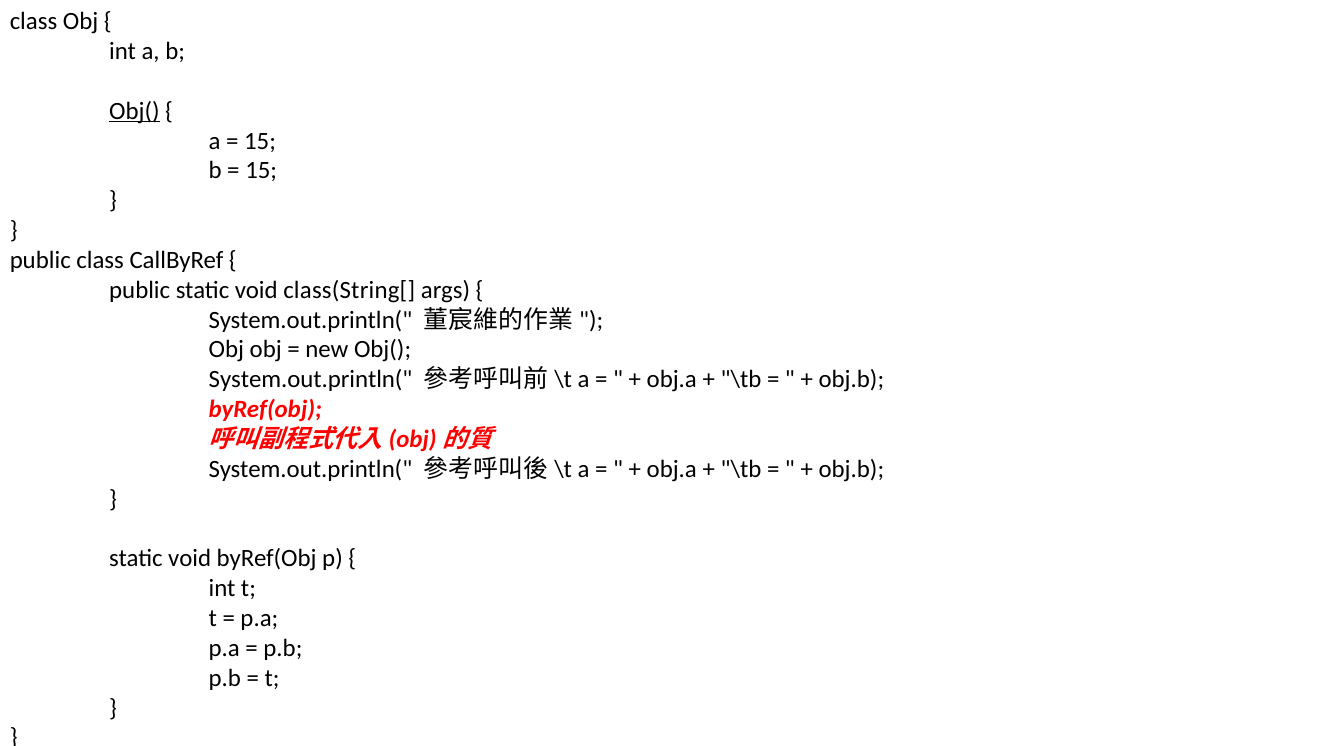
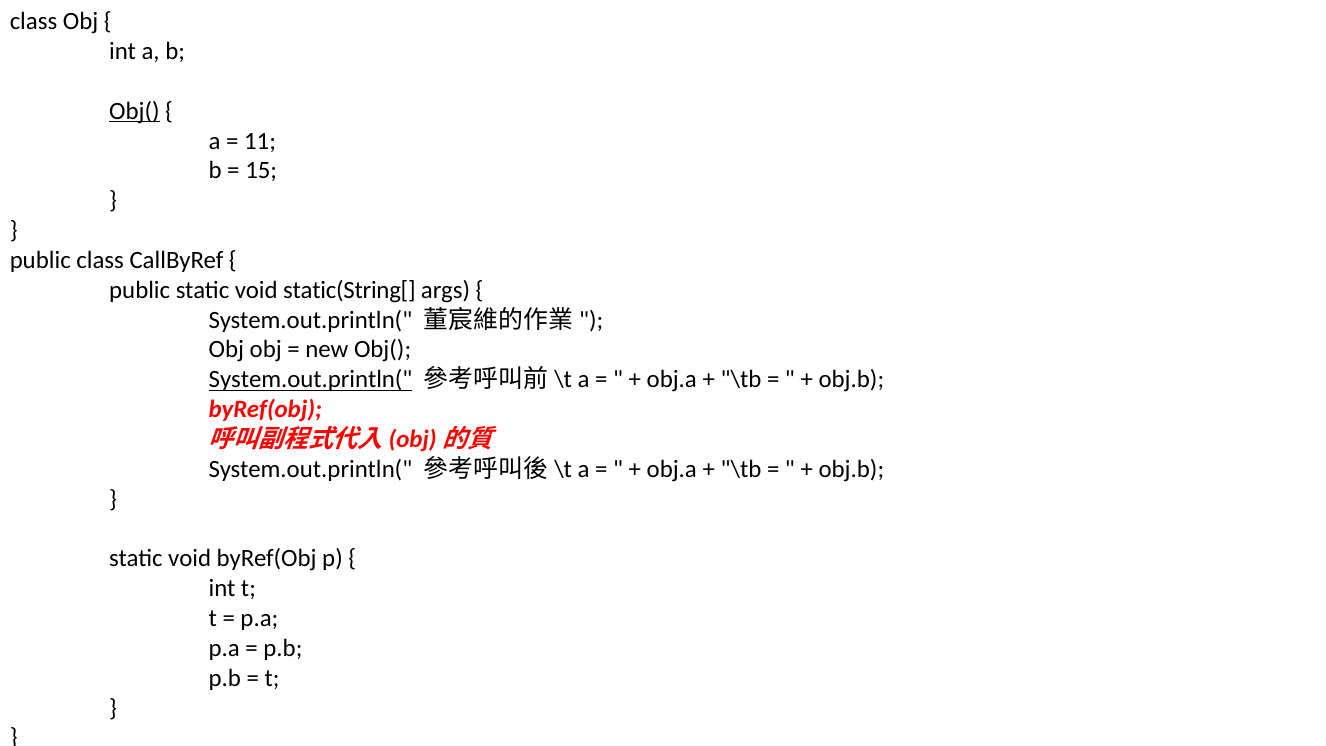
15 at (260, 141): 15 -> 11
class(String[: class(String[ -> static(String[
System.out.println( at (310, 380) underline: none -> present
